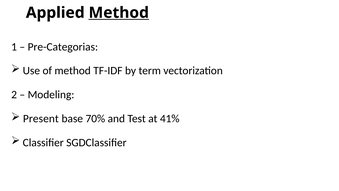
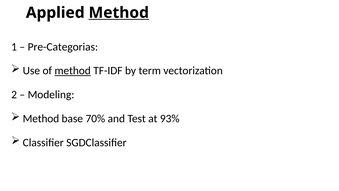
method at (73, 71) underline: none -> present
Present at (41, 118): Present -> Method
41%: 41% -> 93%
